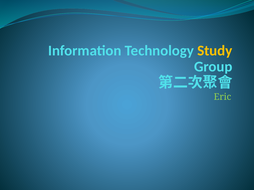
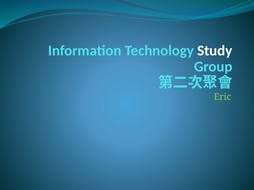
Study colour: yellow -> white
